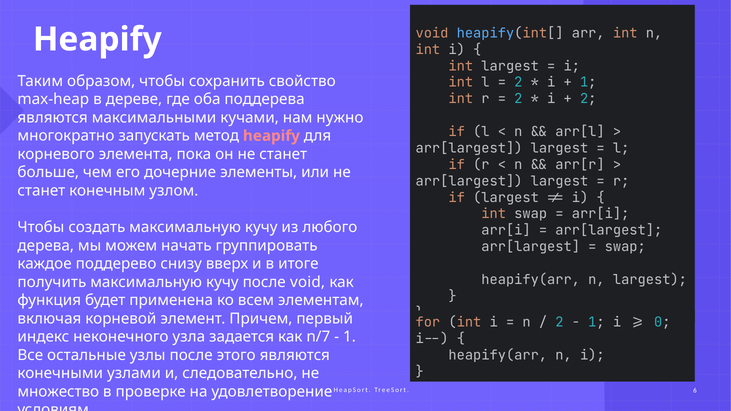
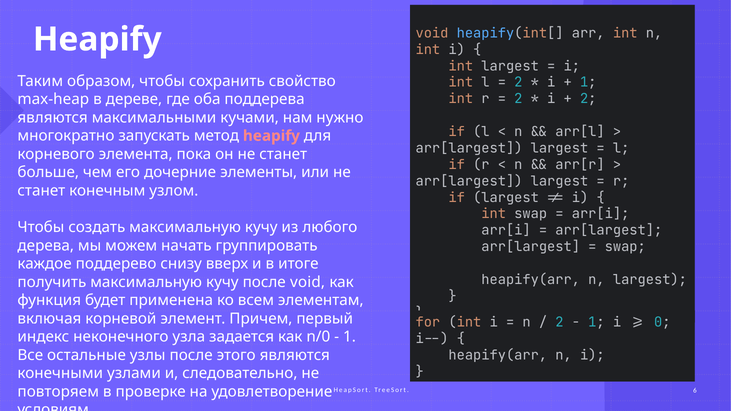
n/7: n/7 -> n/0
множество: множество -> повторяем
